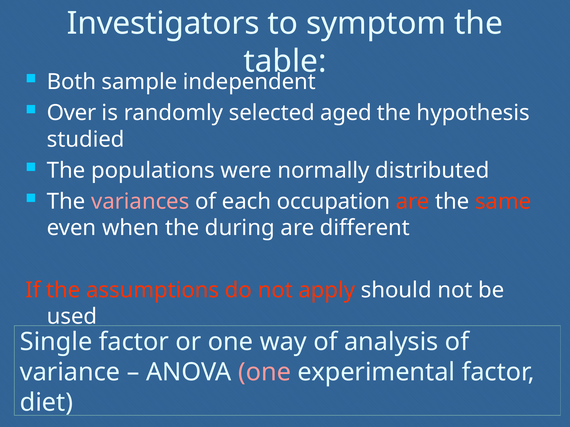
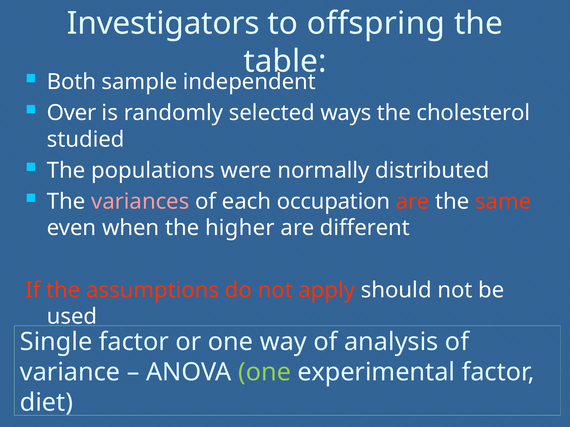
symptom: symptom -> offspring
aged: aged -> ways
hypothesis: hypothesis -> cholesterol
during: during -> higher
one at (265, 373) colour: pink -> light green
